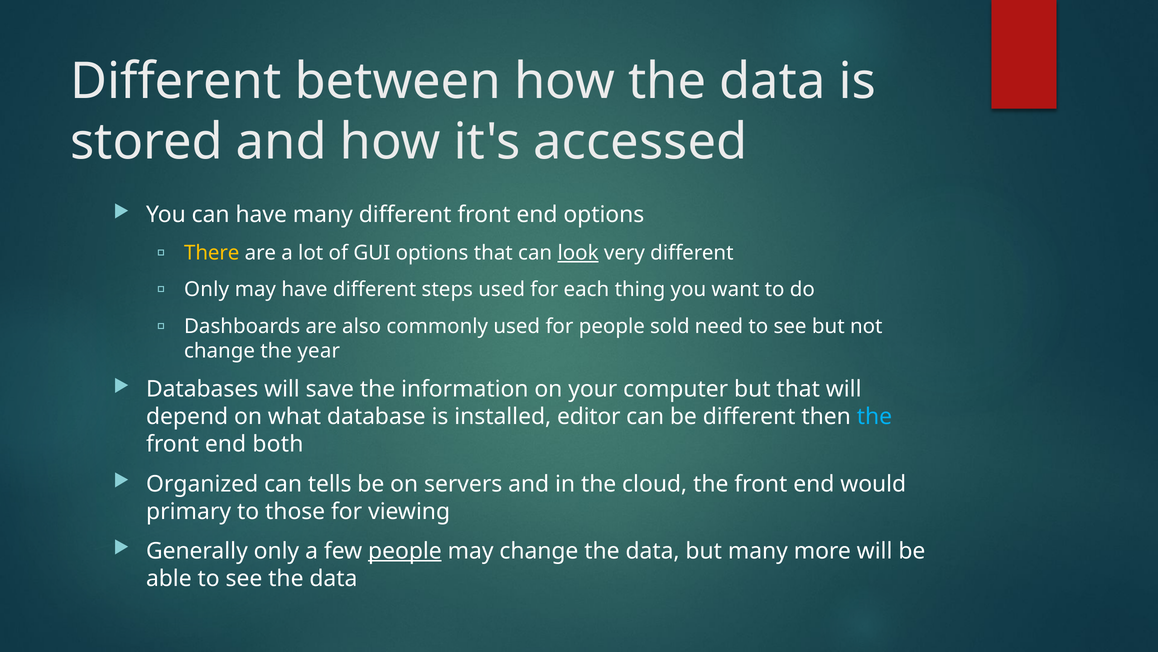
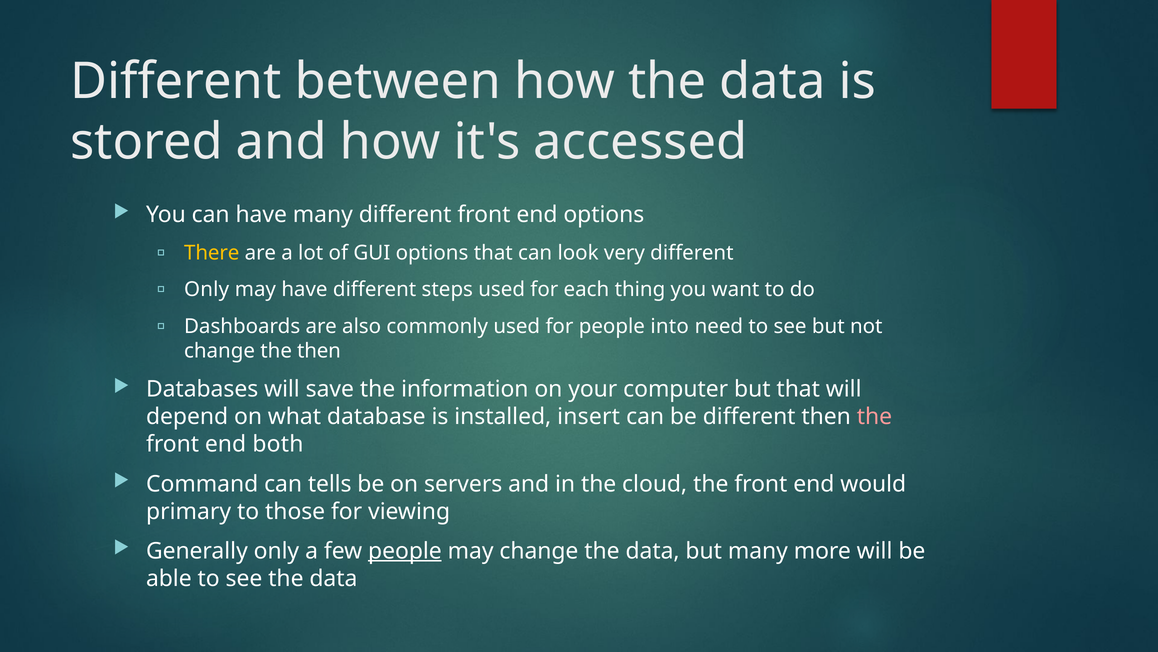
look underline: present -> none
sold: sold -> into
the year: year -> then
editor: editor -> insert
the at (874, 416) colour: light blue -> pink
Organized: Organized -> Command
